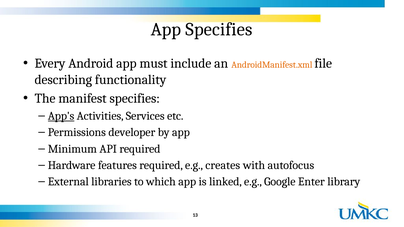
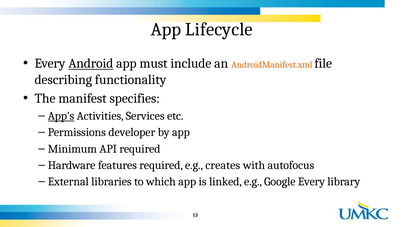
App Specifies: Specifies -> Lifecycle
Android underline: none -> present
Google Enter: Enter -> Every
